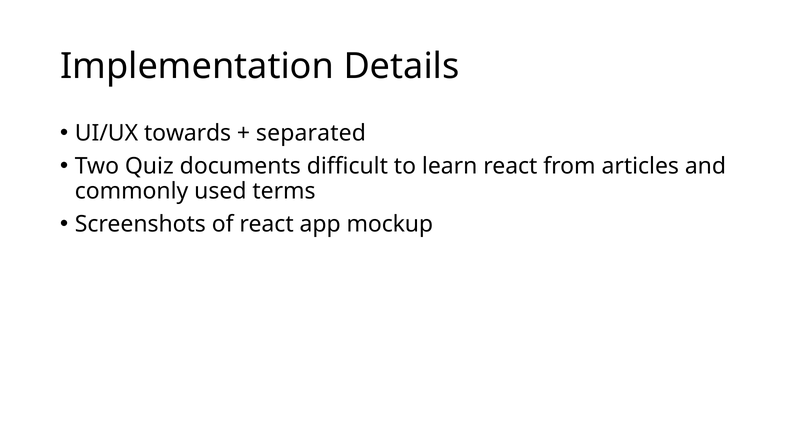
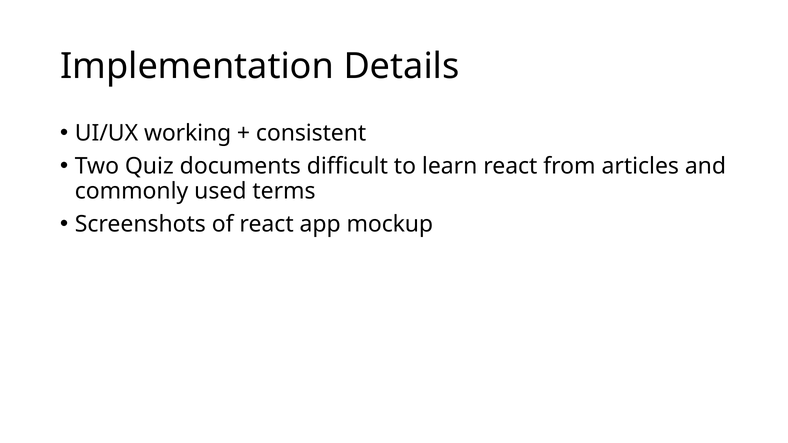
towards: towards -> working
separated: separated -> consistent
